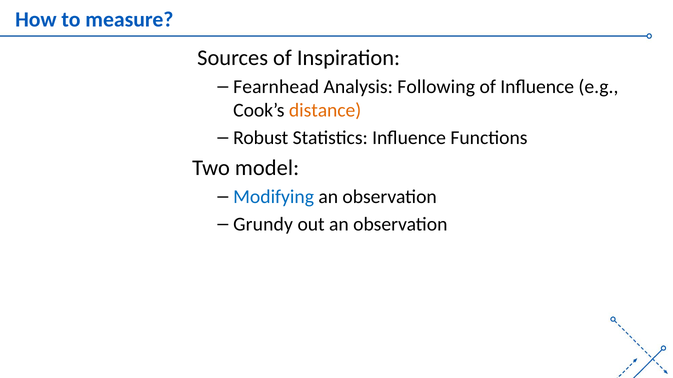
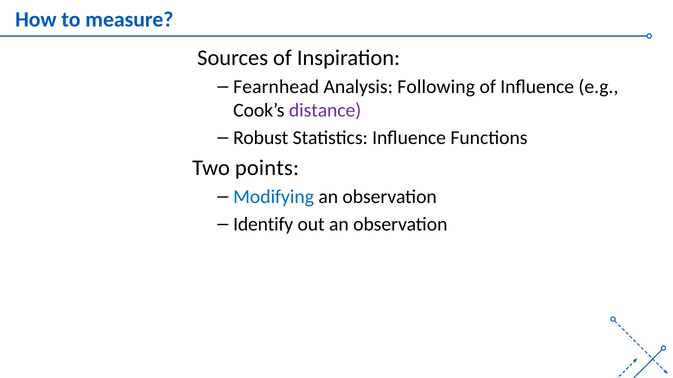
distance colour: orange -> purple
model: model -> points
Grundy: Grundy -> Identify
